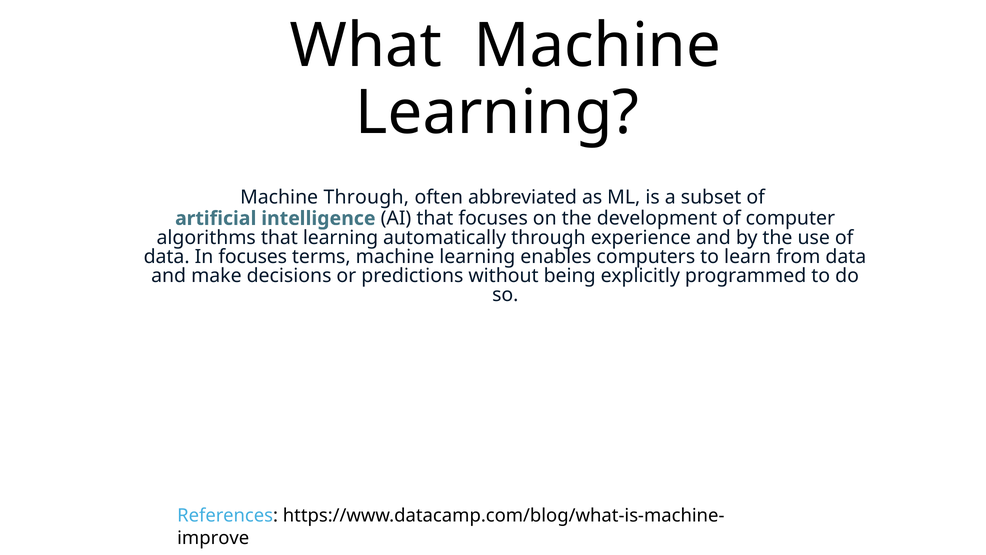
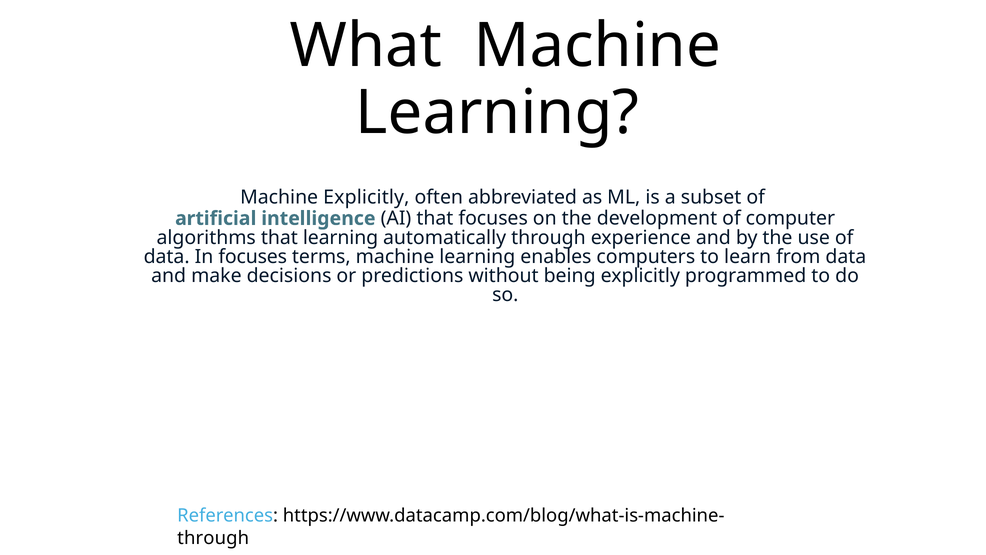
Machine Through: Through -> Explicitly
improve at (213, 538): improve -> through
